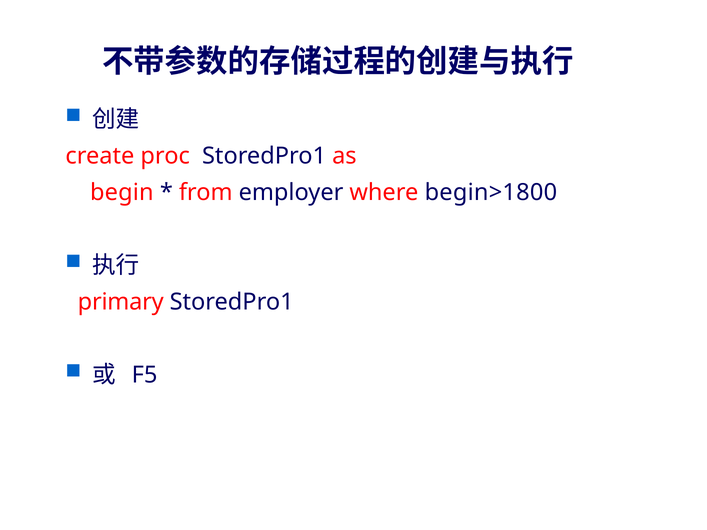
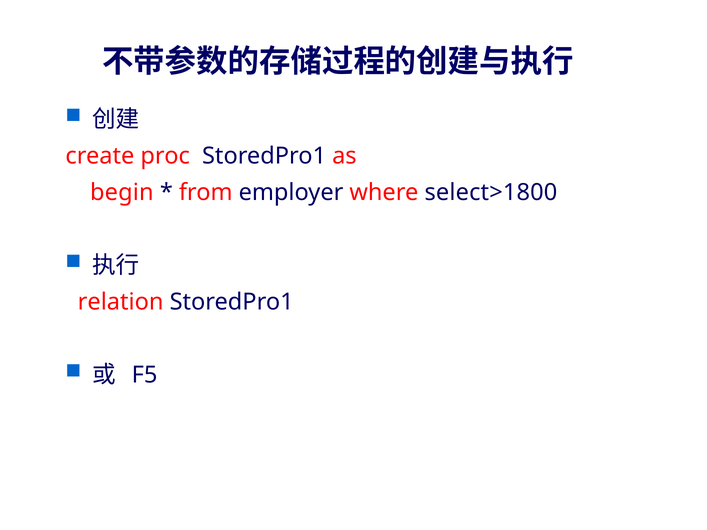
begin>1800: begin>1800 -> select>1800
primary: primary -> relation
